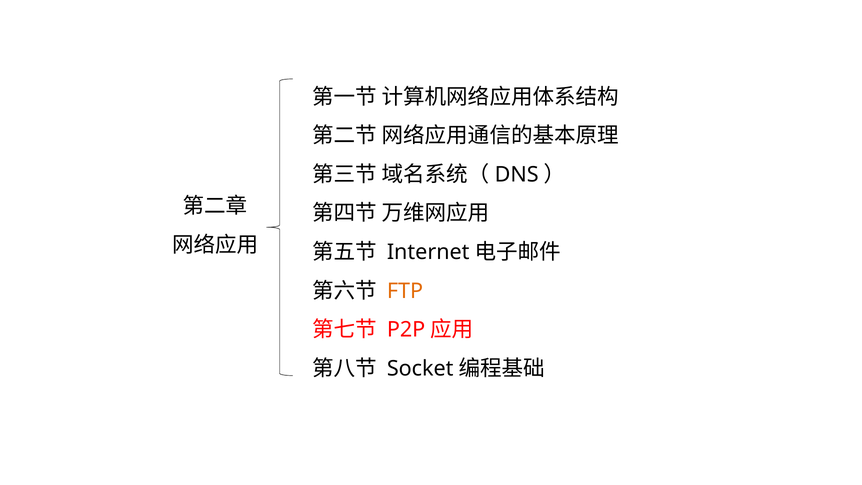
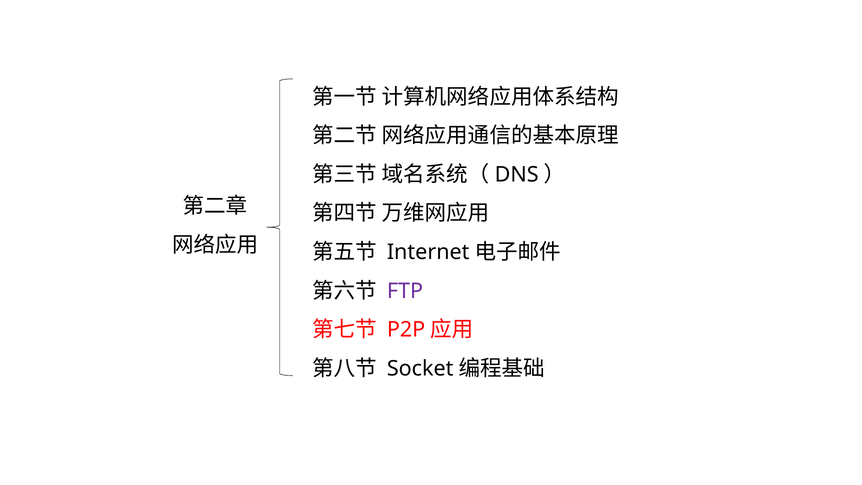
FTP colour: orange -> purple
